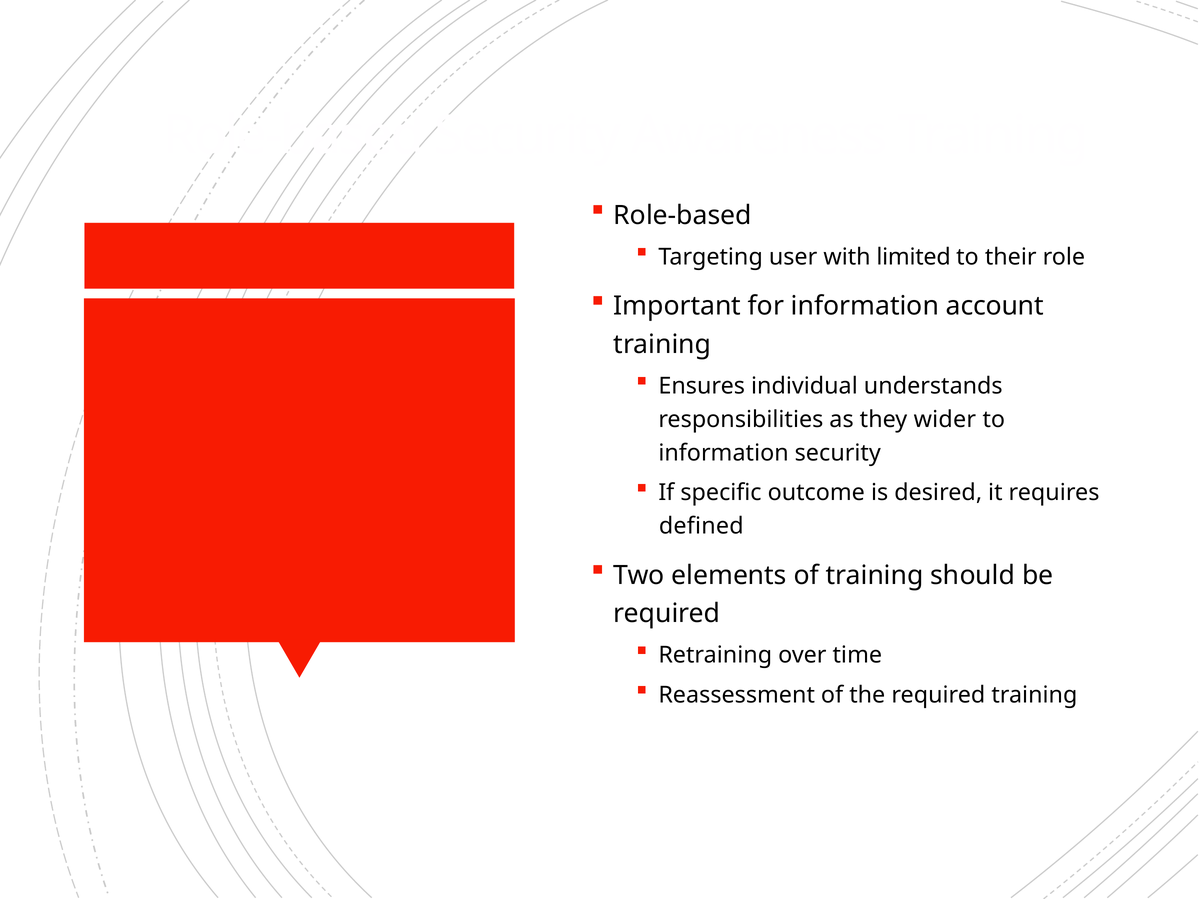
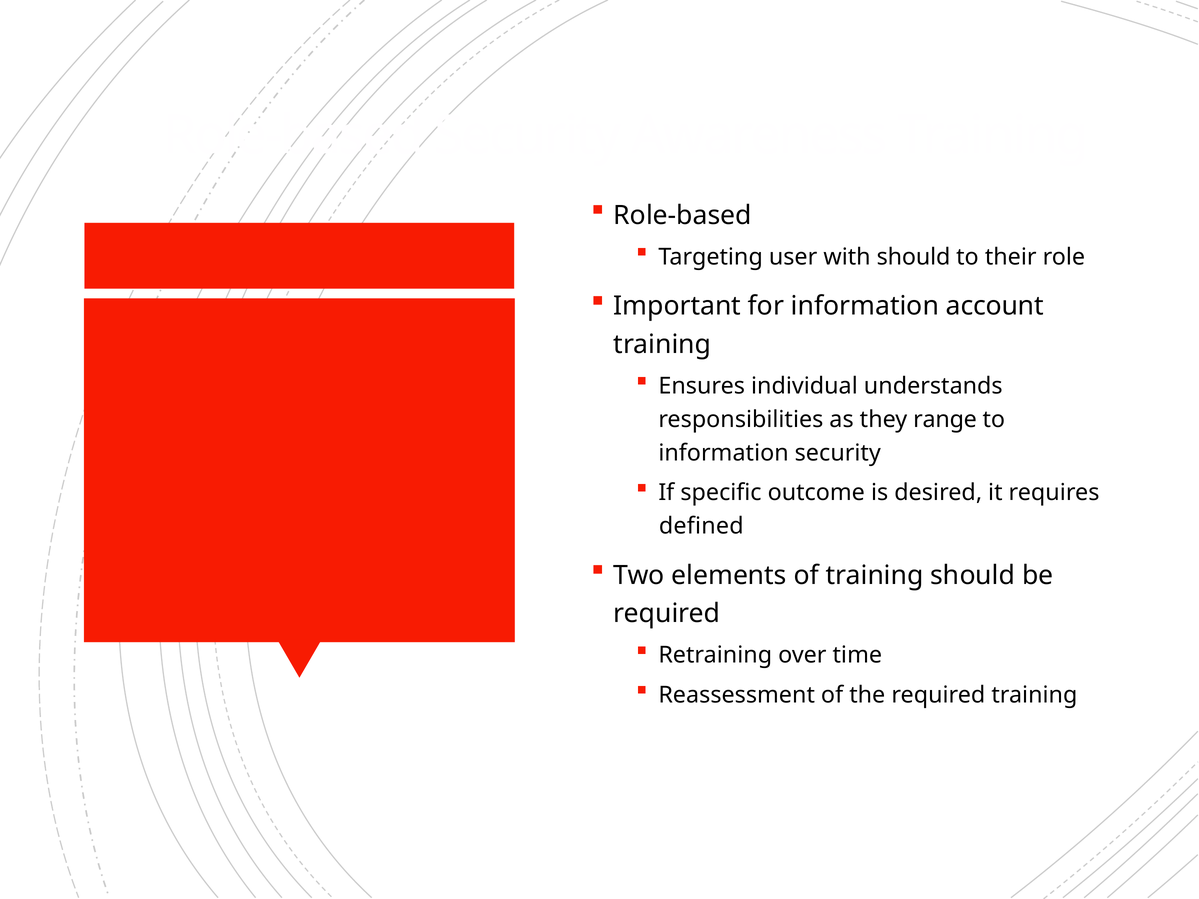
with limited: limited -> should
wider: wider -> range
